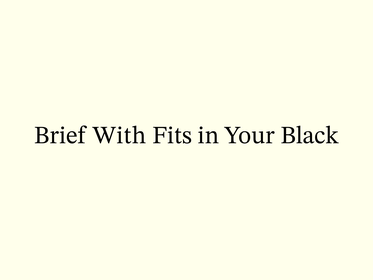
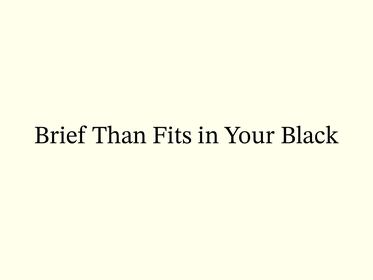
With: With -> Than
